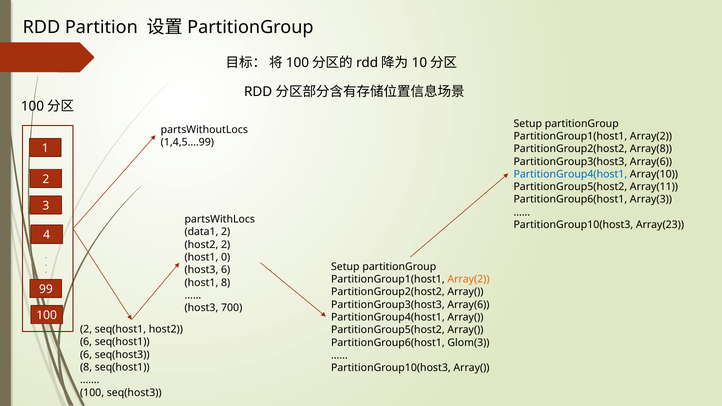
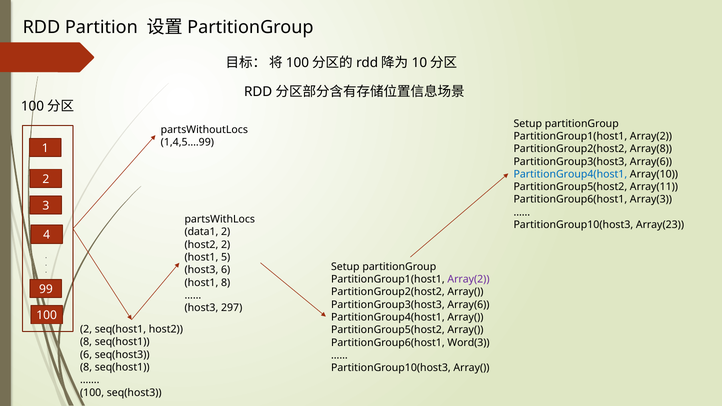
0: 0 -> 5
Array(2 at (468, 279) colour: orange -> purple
700: 700 -> 297
6 at (86, 342): 6 -> 8
Glom(3: Glom(3 -> Word(3
